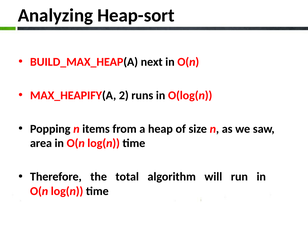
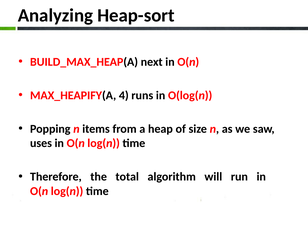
2: 2 -> 4
area: area -> uses
